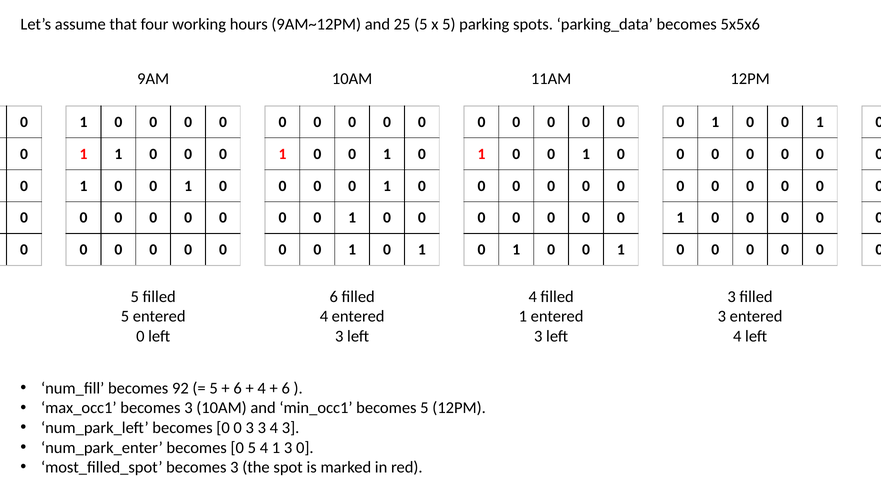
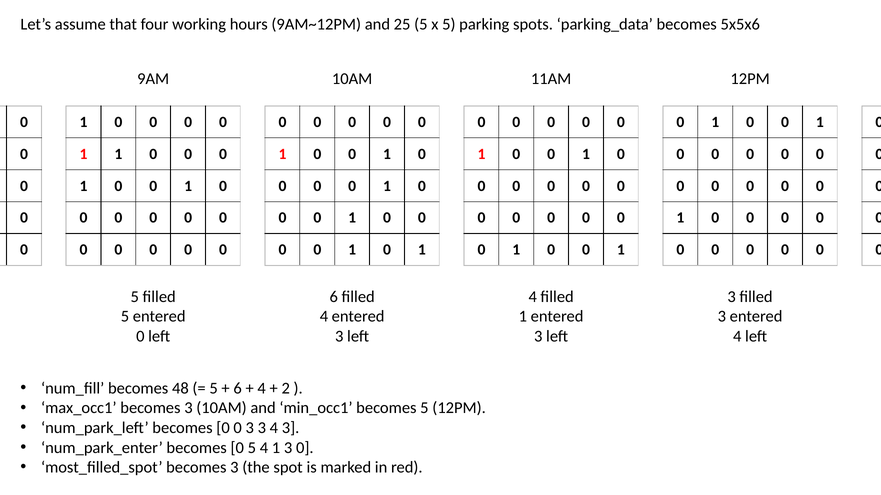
92: 92 -> 48
6 at (286, 389): 6 -> 2
